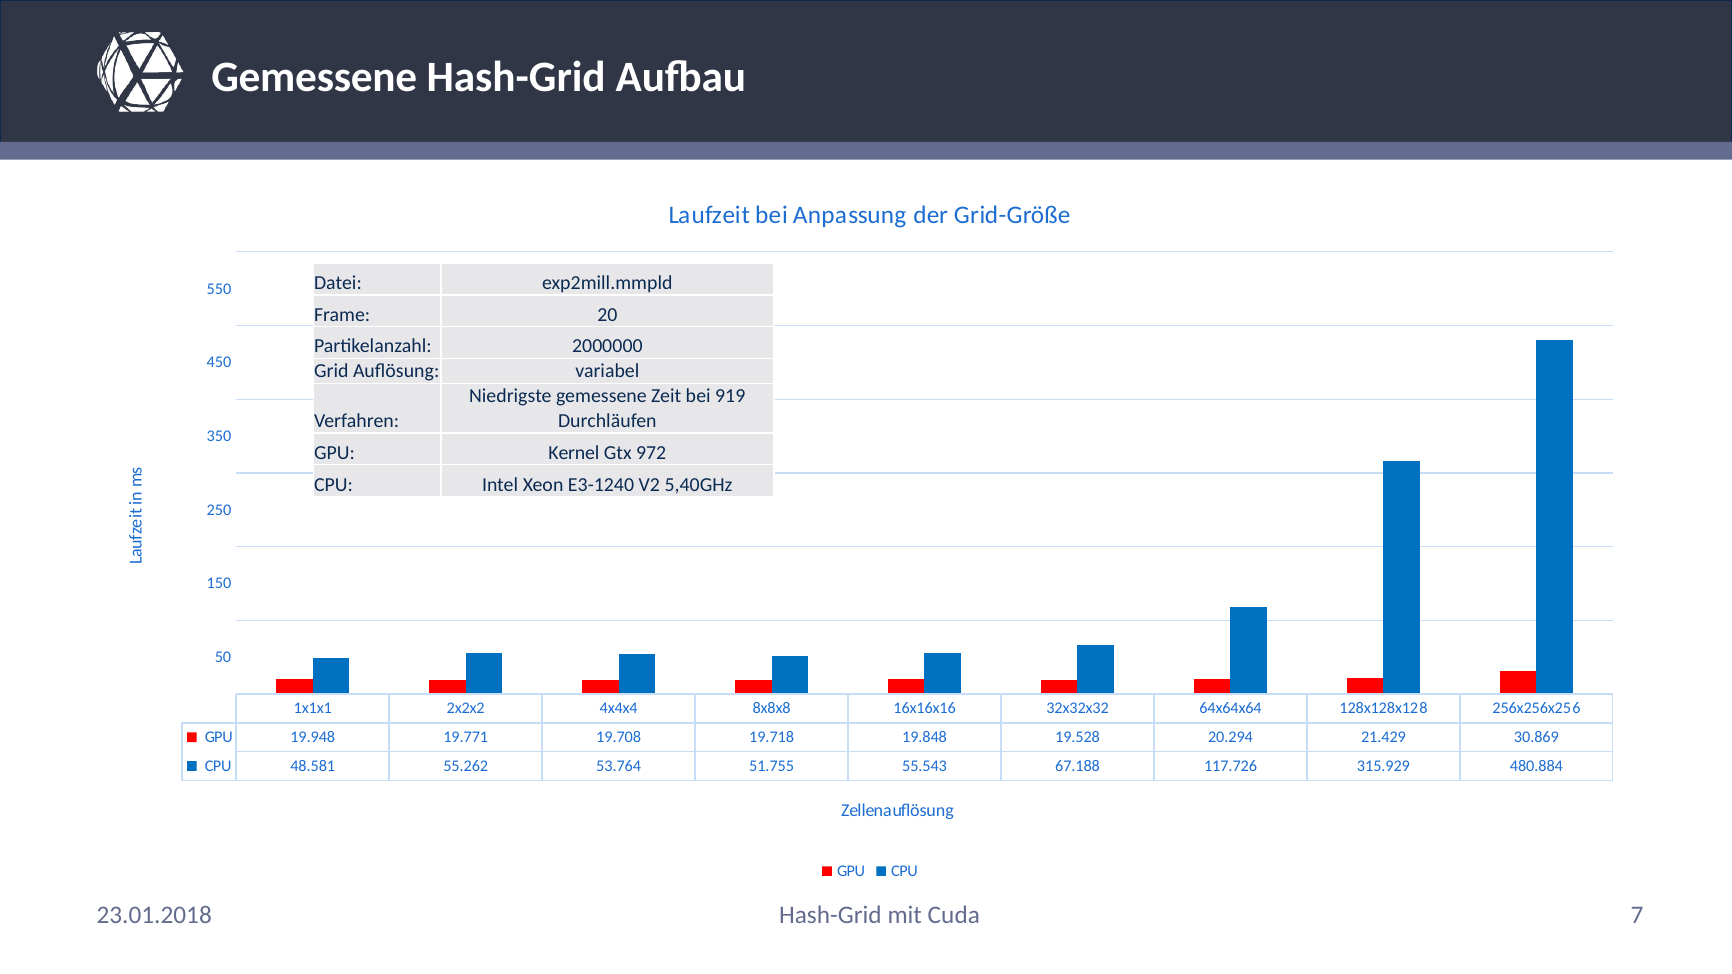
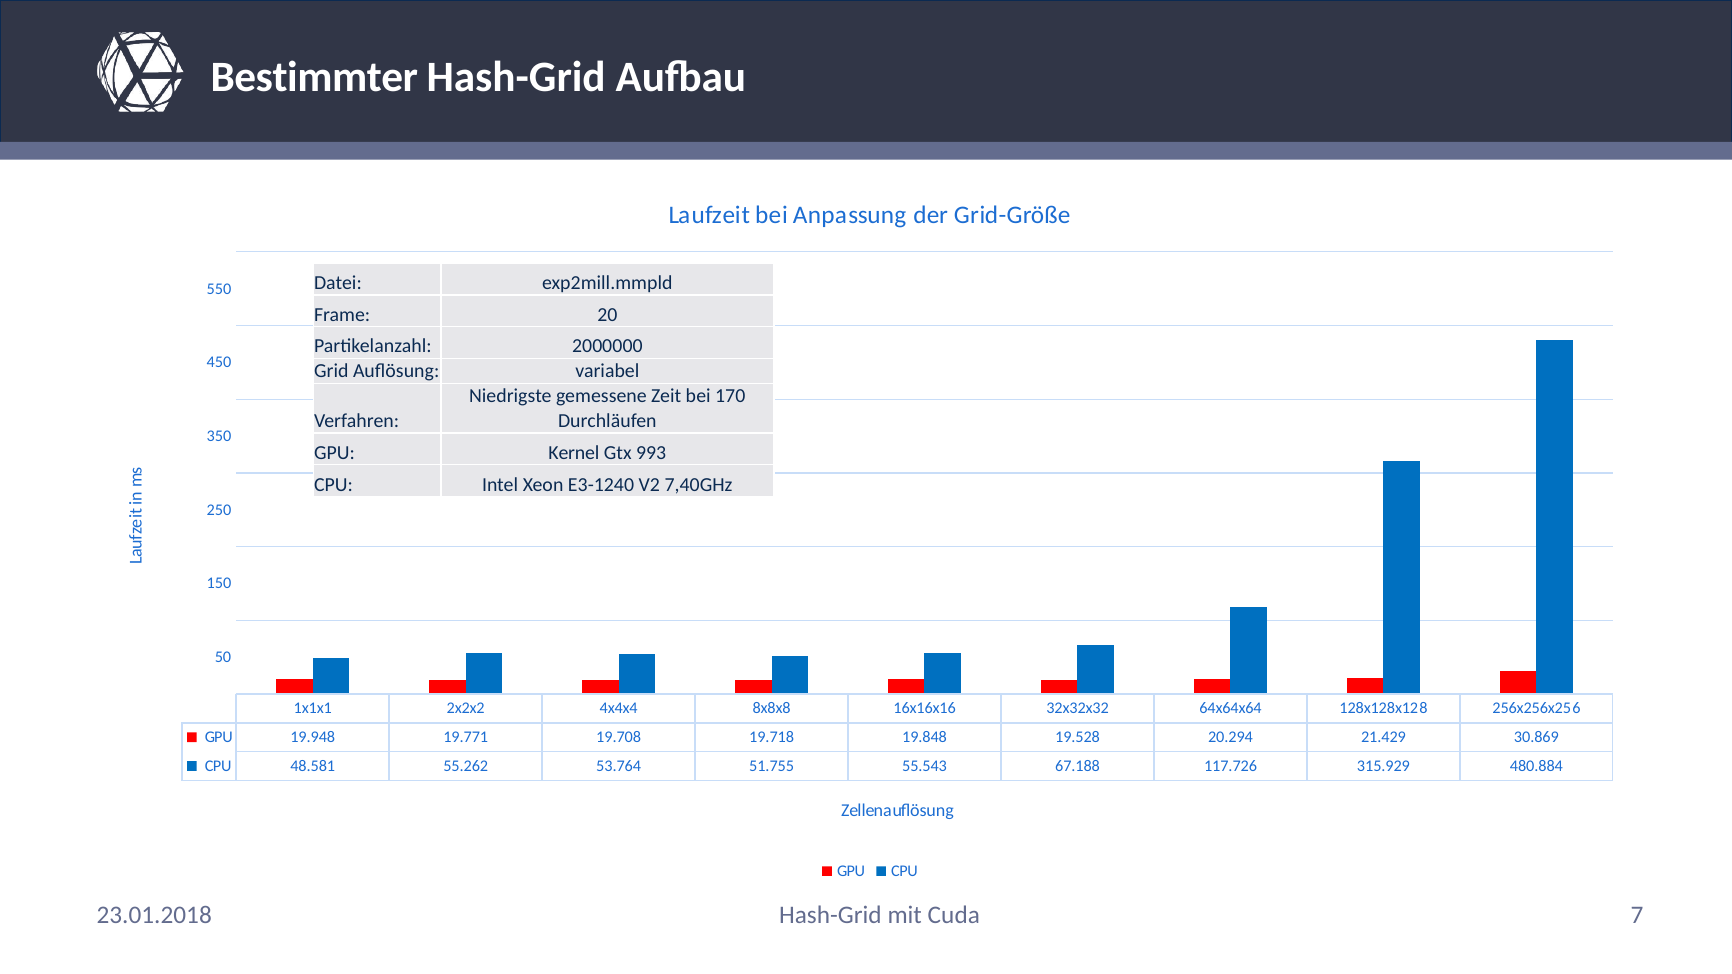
Gemessene at (314, 77): Gemessene -> Bestimmter
919: 919 -> 170
972: 972 -> 993
5,40GHz: 5,40GHz -> 7,40GHz
